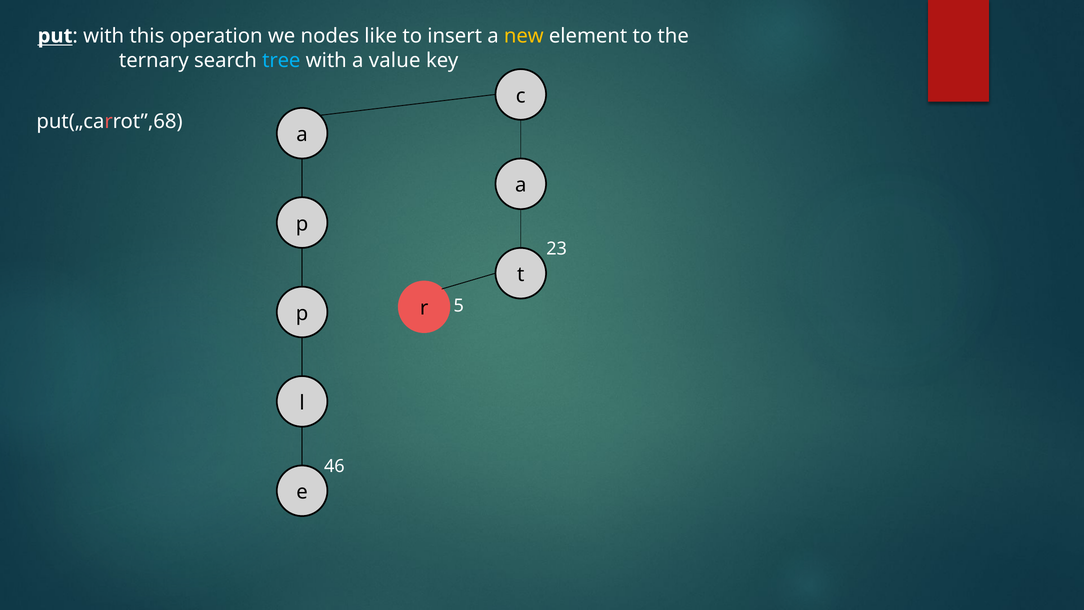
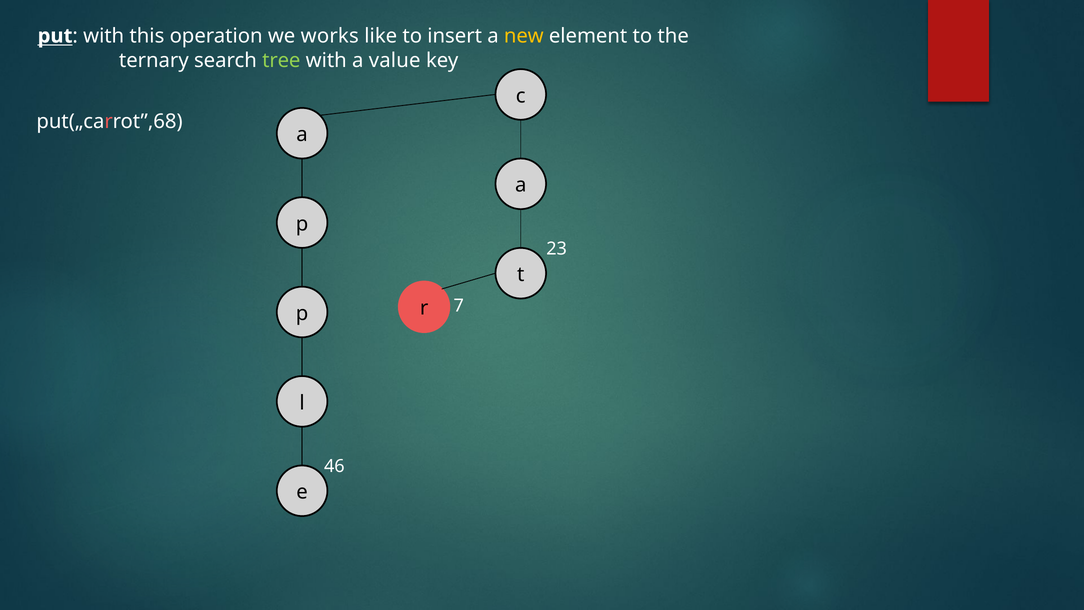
nodes: nodes -> works
tree colour: light blue -> light green
5: 5 -> 7
